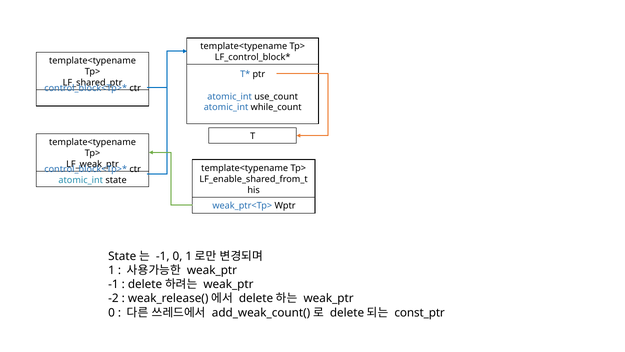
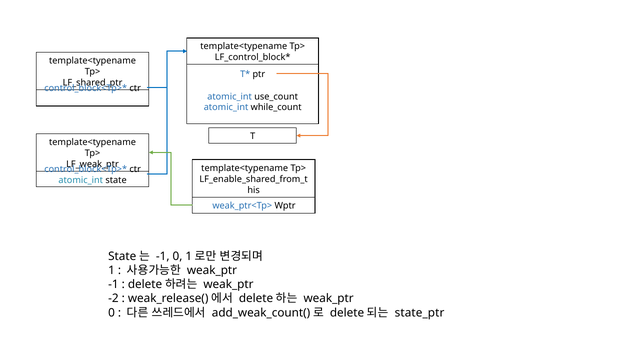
const_ptr: const_ptr -> state_ptr
